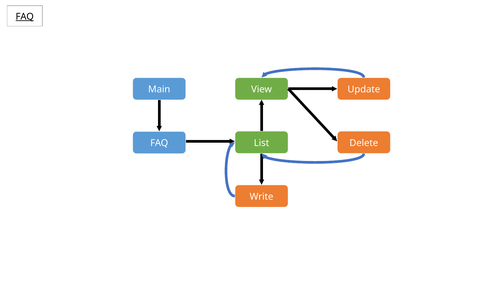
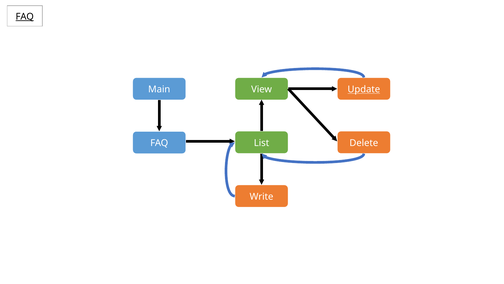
Update underline: none -> present
